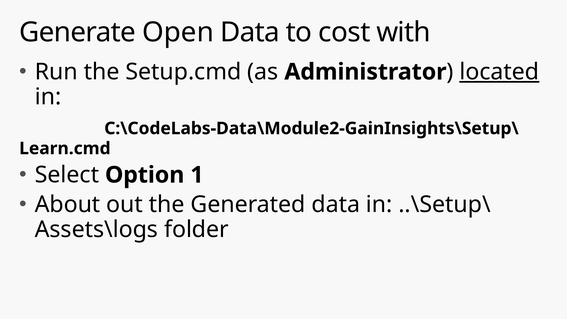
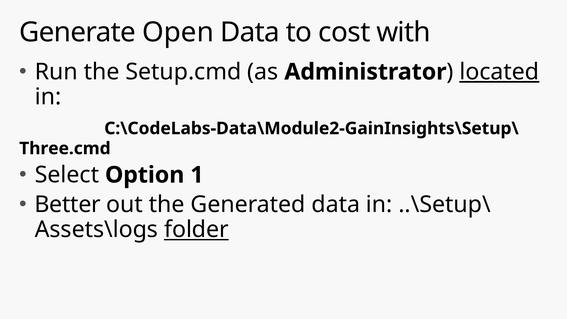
Learn.cmd: Learn.cmd -> Three.cmd
About: About -> Better
folder underline: none -> present
